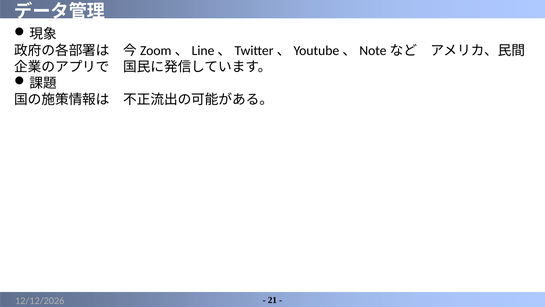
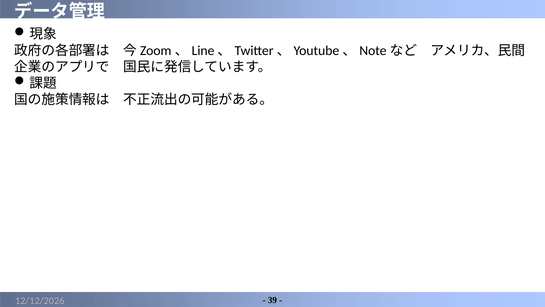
21: 21 -> 39
